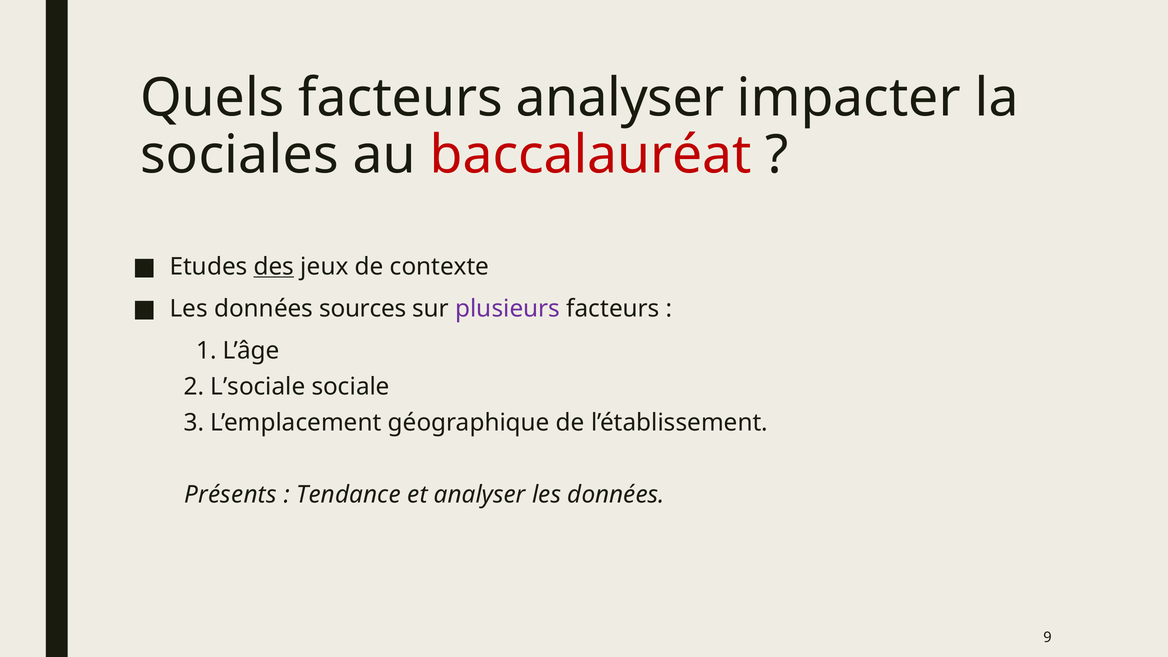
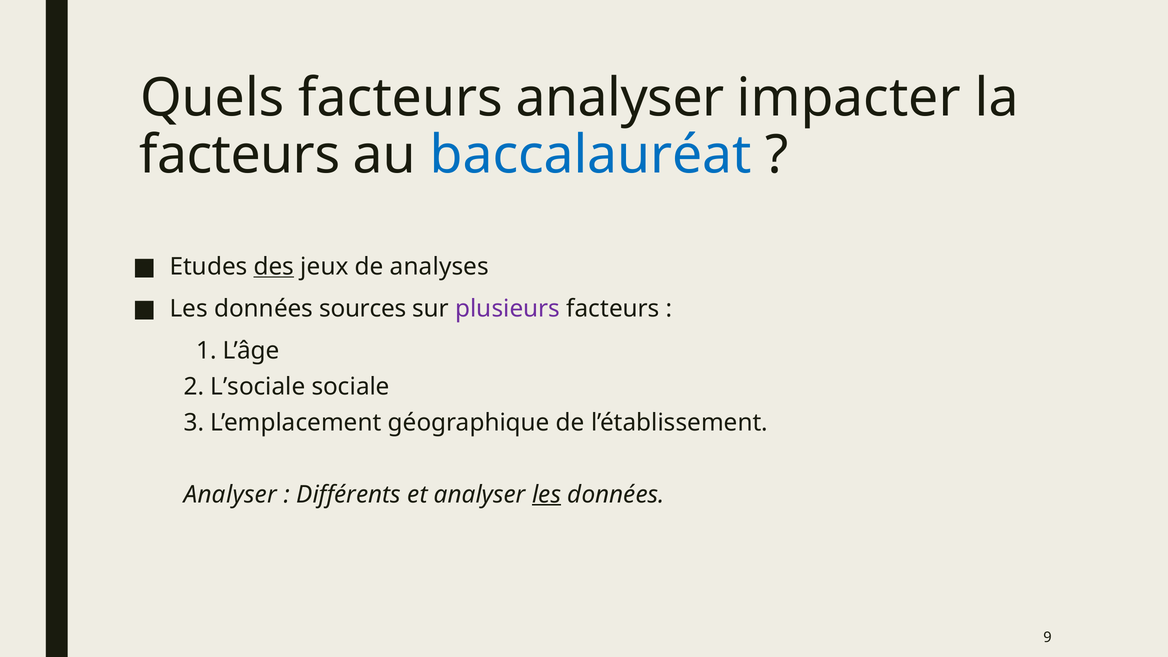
sociales at (239, 155): sociales -> facteurs
baccalauréat colour: red -> blue
contexte: contexte -> analyses
Présents at (230, 494): Présents -> Analyser
Tendance: Tendance -> Différents
les at (547, 494) underline: none -> present
